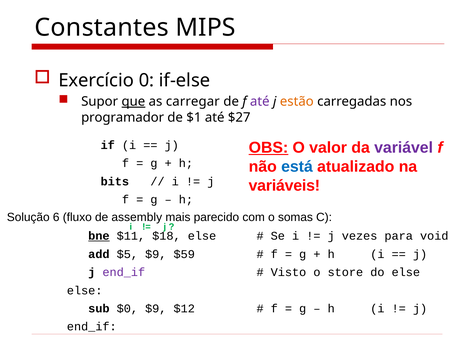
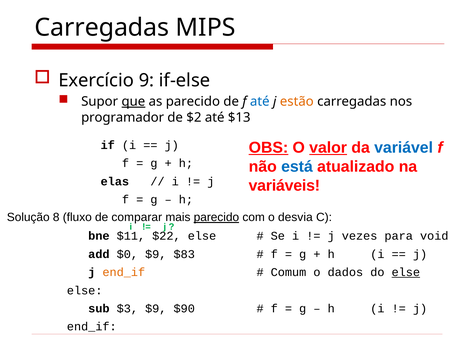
Constantes at (102, 28): Constantes -> Carregadas
0: 0 -> 9
as carregar: carregar -> parecido
até at (260, 102) colour: purple -> blue
$1: $1 -> $2
$27: $27 -> $13
valor underline: none -> present
variável colour: purple -> blue
bits: bits -> elas
6: 6 -> 8
assembly: assembly -> comparar
parecido at (216, 218) underline: none -> present
somas: somas -> desvia
bne underline: present -> none
$18: $18 -> $22
$5: $5 -> $0
$59: $59 -> $83
end_if at (124, 273) colour: purple -> orange
Visto: Visto -> Comum
store: store -> dados
else at (406, 273) underline: none -> present
$0: $0 -> $3
$12: $12 -> $90
